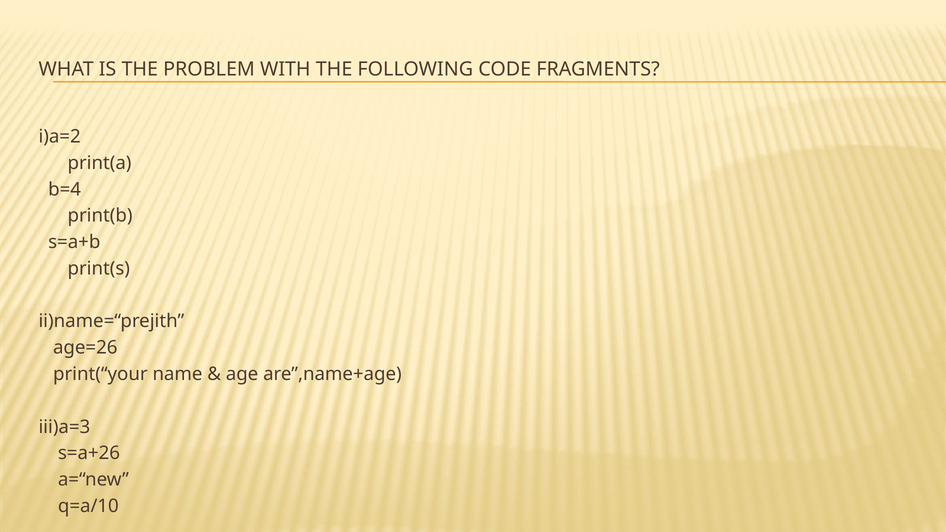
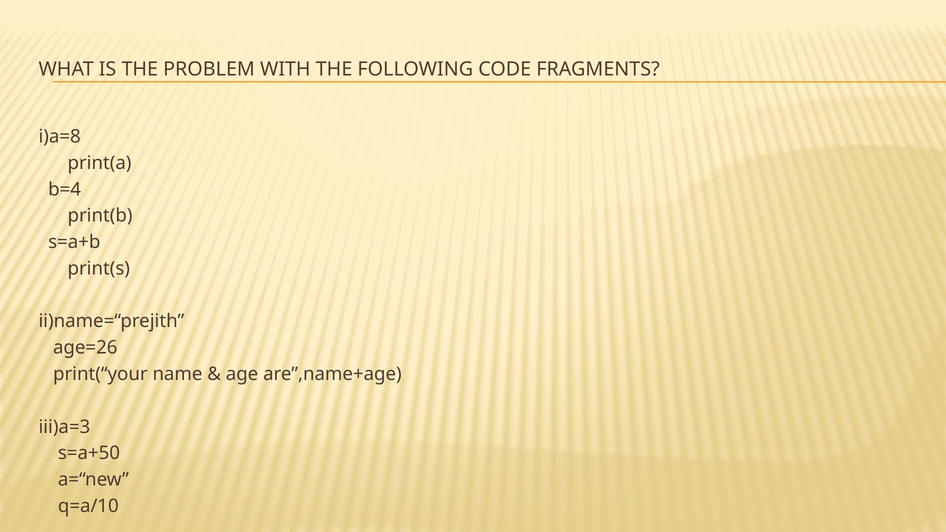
i)a=2: i)a=2 -> i)a=8
s=a+26: s=a+26 -> s=a+50
